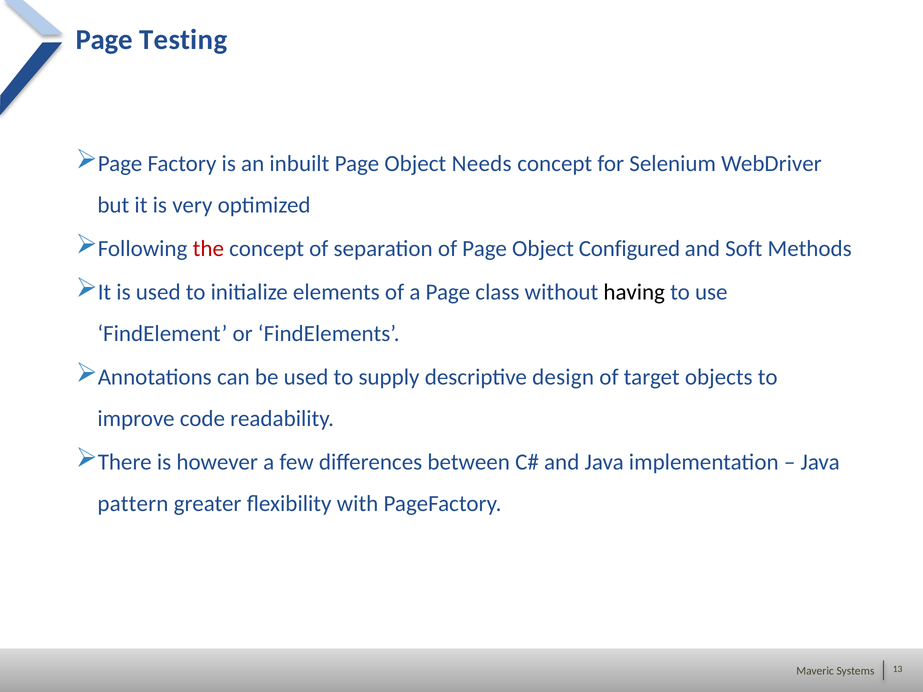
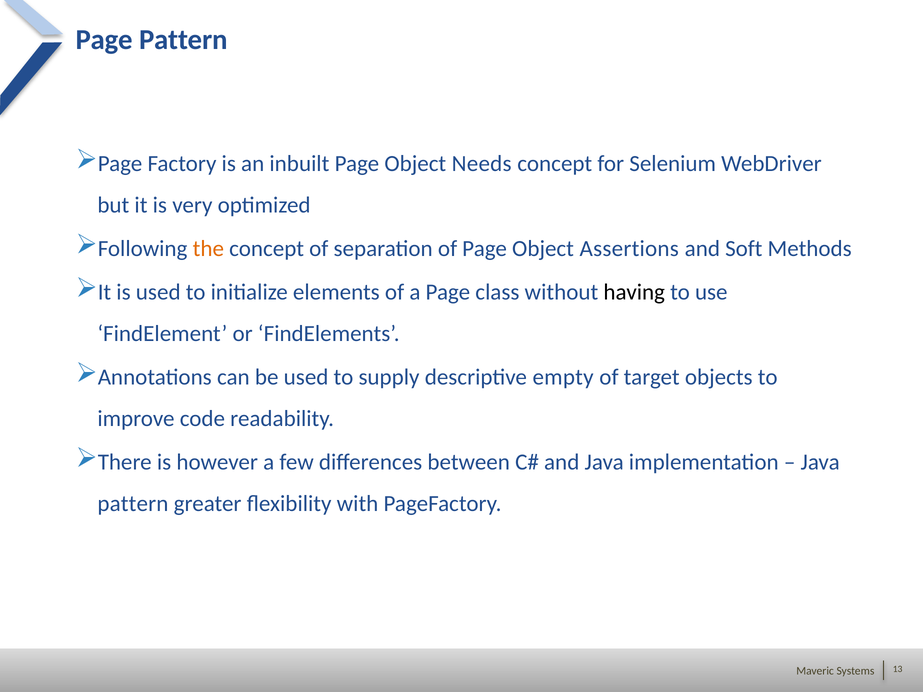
Page Testing: Testing -> Pattern
the colour: red -> orange
Configured: Configured -> Assertions
design: design -> empty
